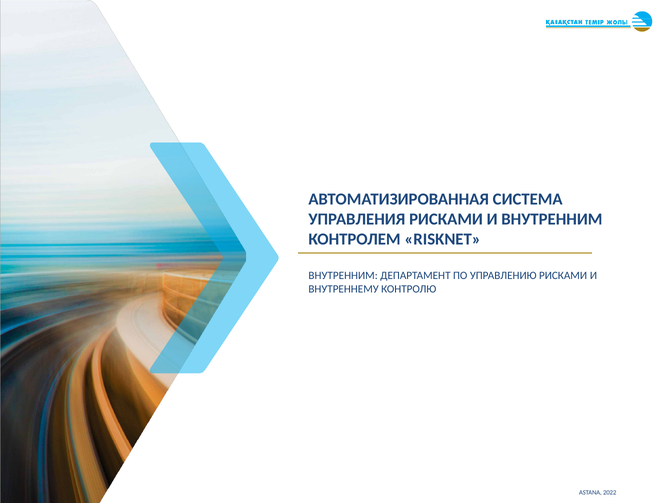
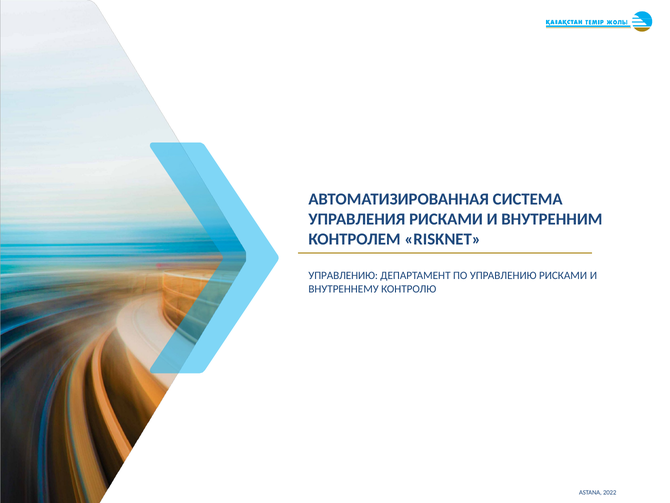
ВНУТРЕННИМ at (343, 275): ВНУТРЕННИМ -> УПРАВЛЕНИЮ
